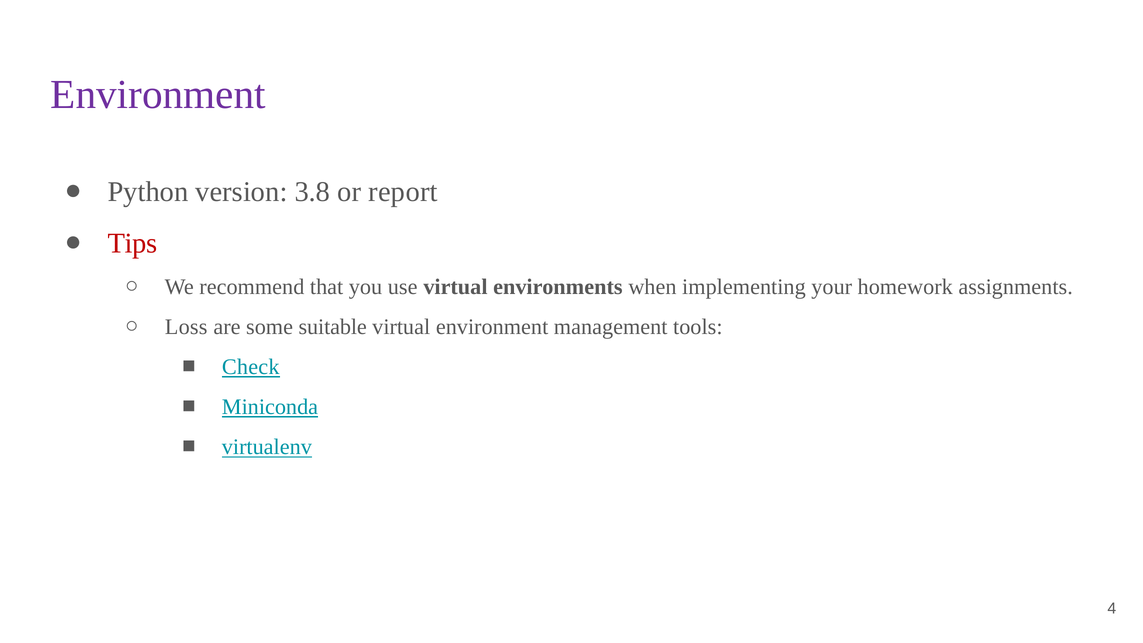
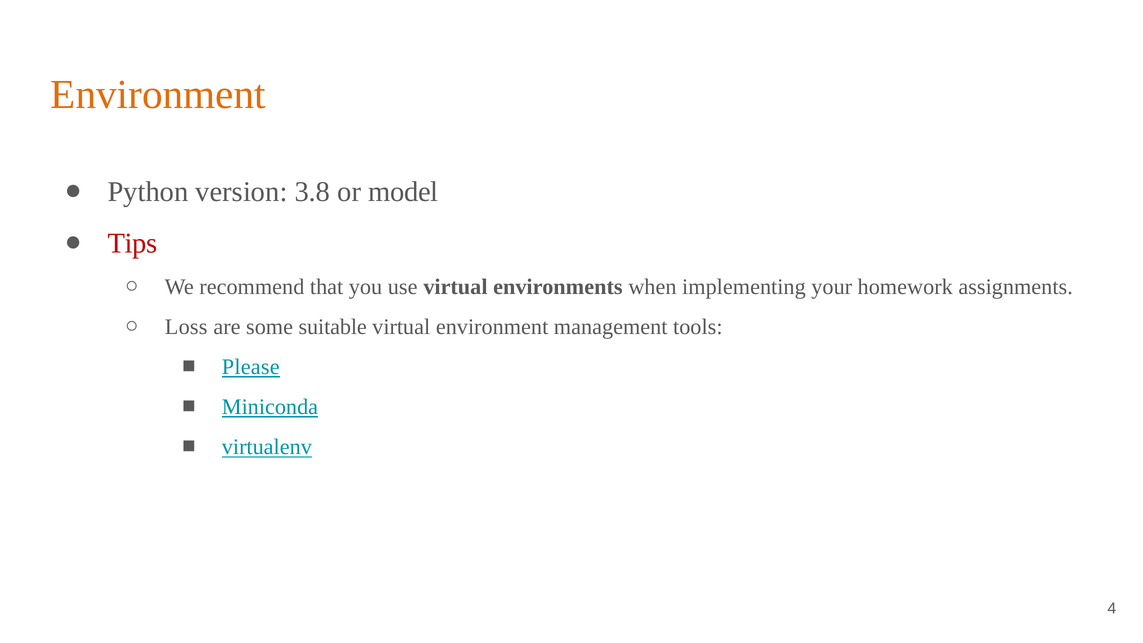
Environment at (158, 95) colour: purple -> orange
report: report -> model
Check: Check -> Please
